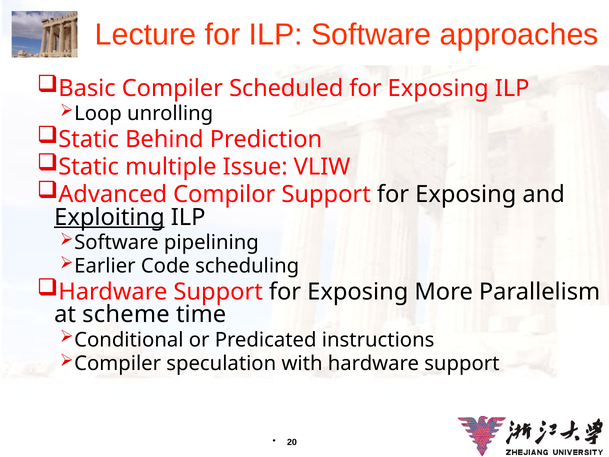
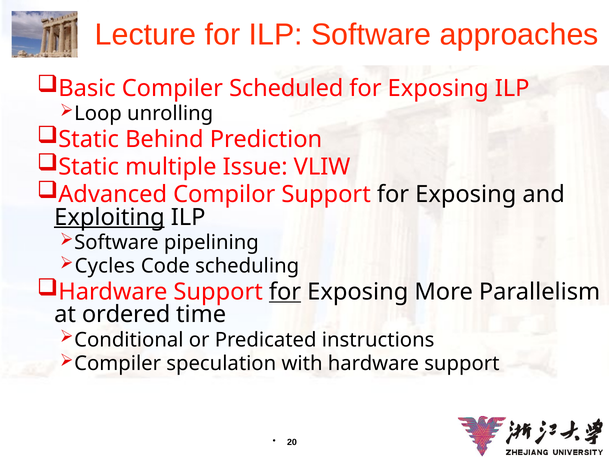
Earlier: Earlier -> Cycles
for at (285, 292) underline: none -> present
scheme: scheme -> ordered
